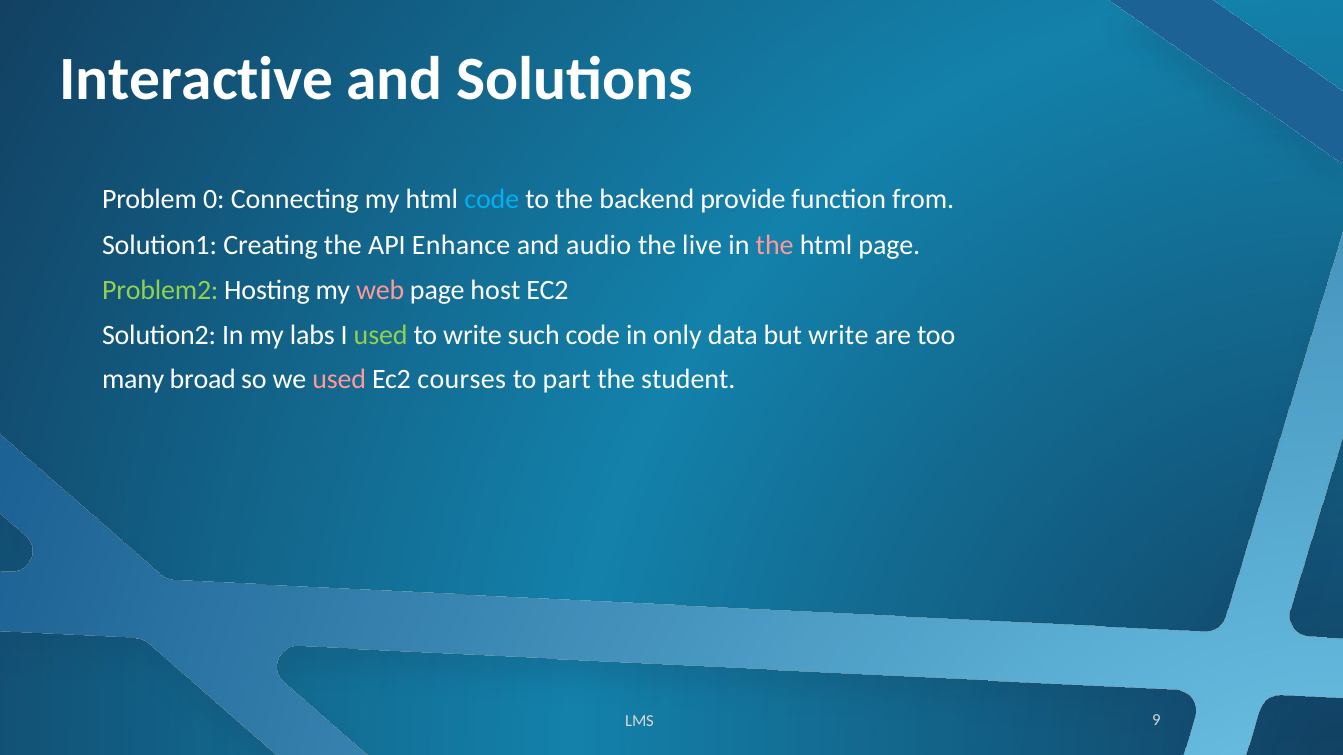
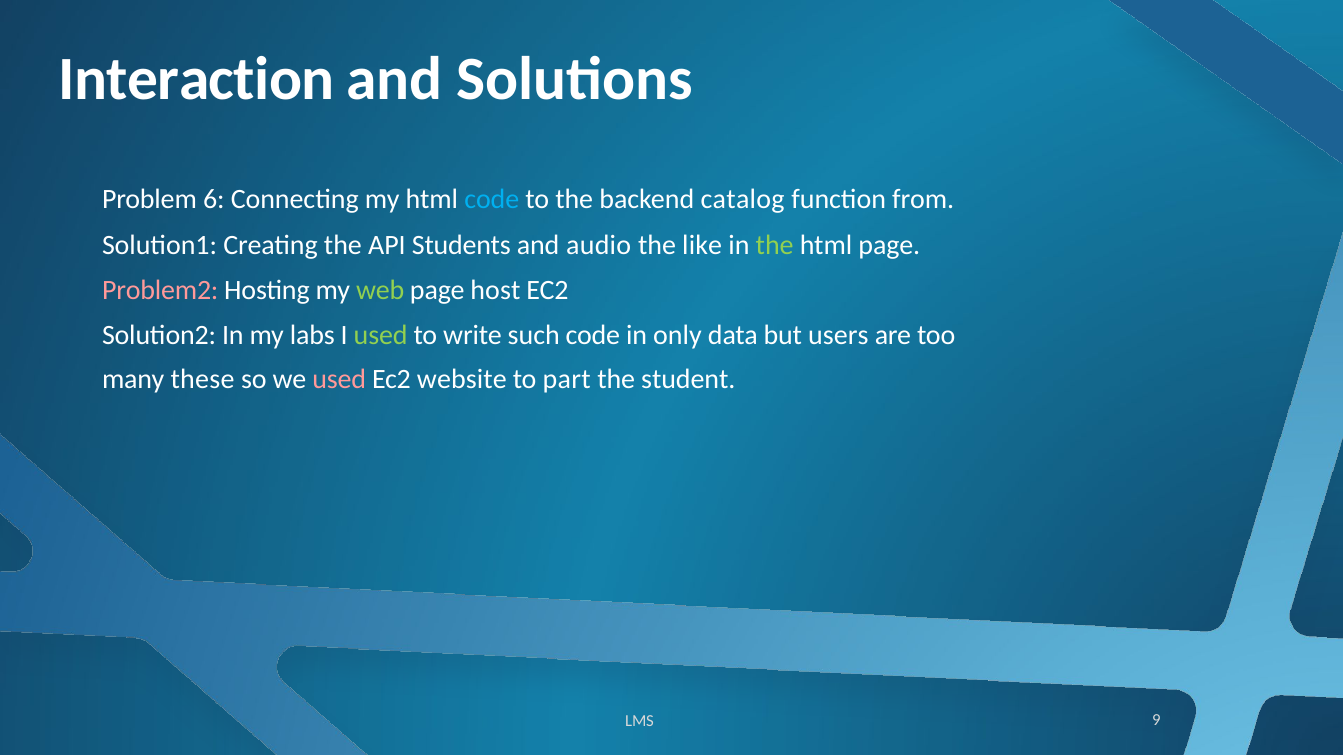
Interactive: Interactive -> Interaction
0: 0 -> 6
provide: provide -> catalog
Enhance: Enhance -> Students
live: live -> like
the at (775, 245) colour: pink -> light green
Problem2 colour: light green -> pink
web colour: pink -> light green
but write: write -> users
broad: broad -> these
courses: courses -> website
